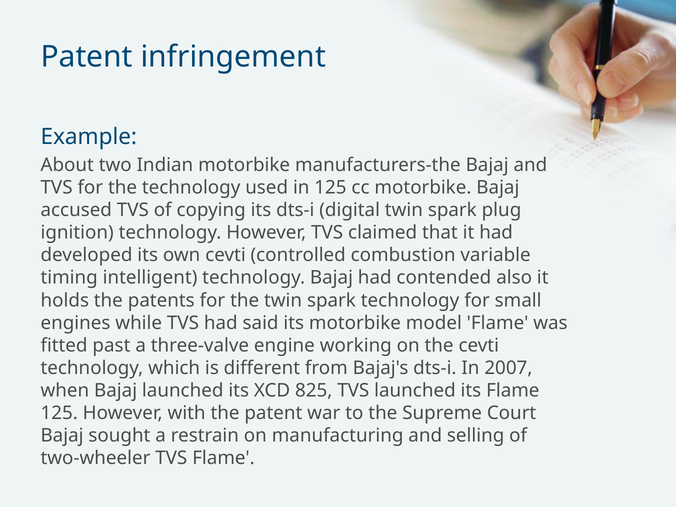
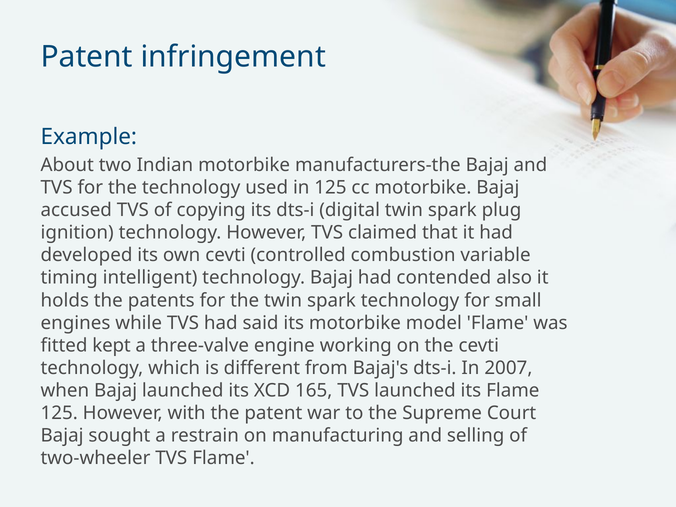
past: past -> kept
825: 825 -> 165
